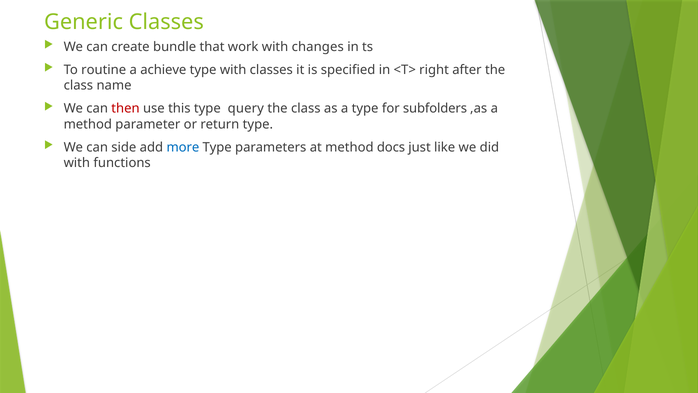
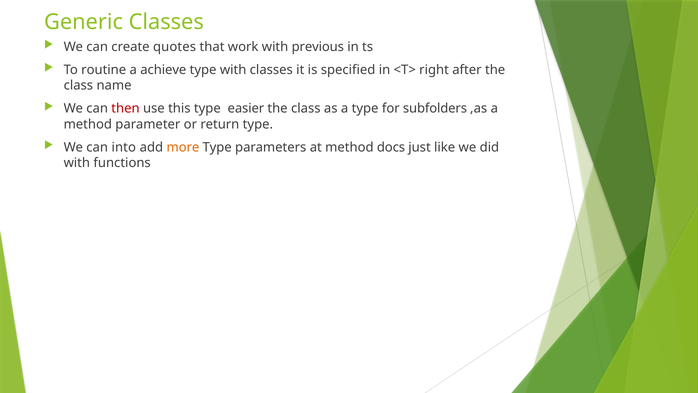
bundle: bundle -> quotes
changes: changes -> previous
query: query -> easier
side: side -> into
more colour: blue -> orange
